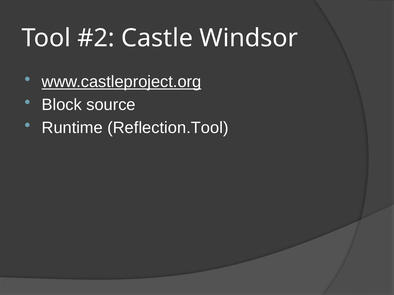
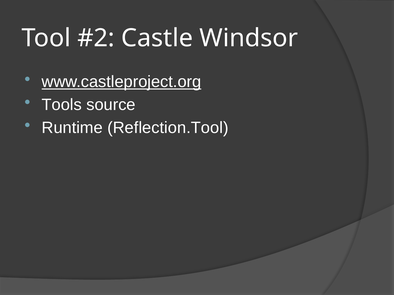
Block: Block -> Tools
